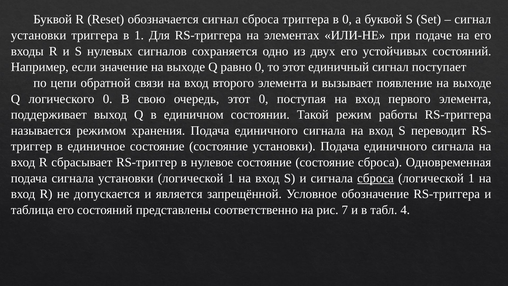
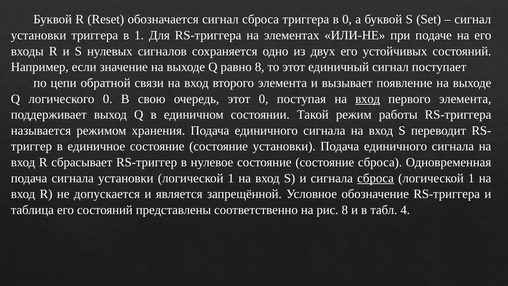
равно 0: 0 -> 8
вход at (368, 99) underline: none -> present
рис 7: 7 -> 8
